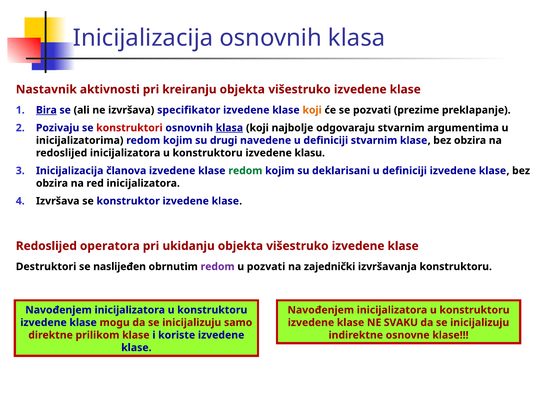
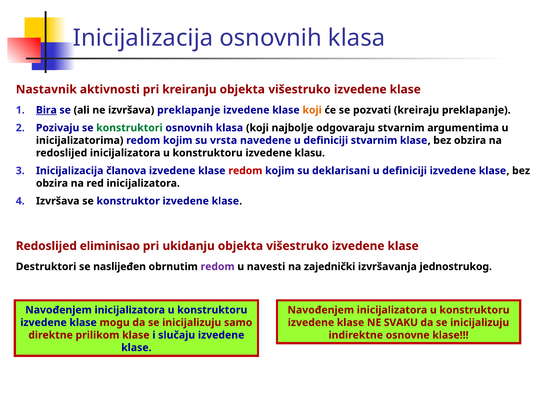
izvršava specifikator: specifikator -> preklapanje
prezime: prezime -> kreiraju
konstruktori colour: red -> green
klasa at (229, 128) underline: present -> none
drugi: drugi -> vrsta
redom at (245, 171) colour: green -> red
operatora: operatora -> eliminisao
u pozvati: pozvati -> navesti
izvršavanja konstruktoru: konstruktoru -> jednostrukog
koriste: koriste -> slučaju
